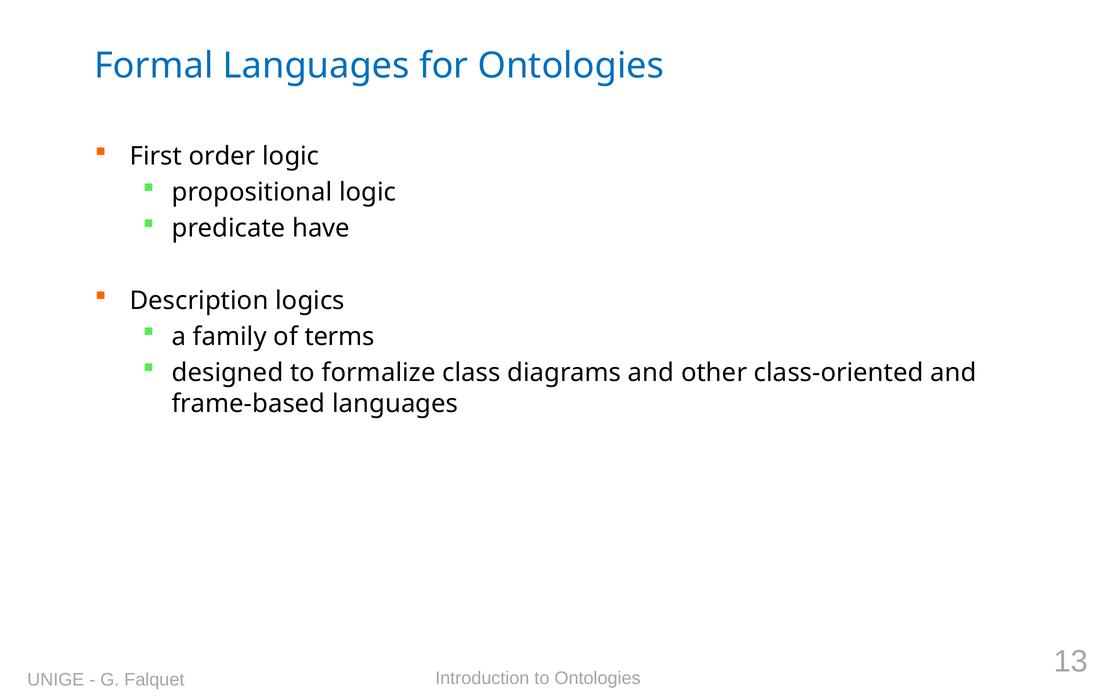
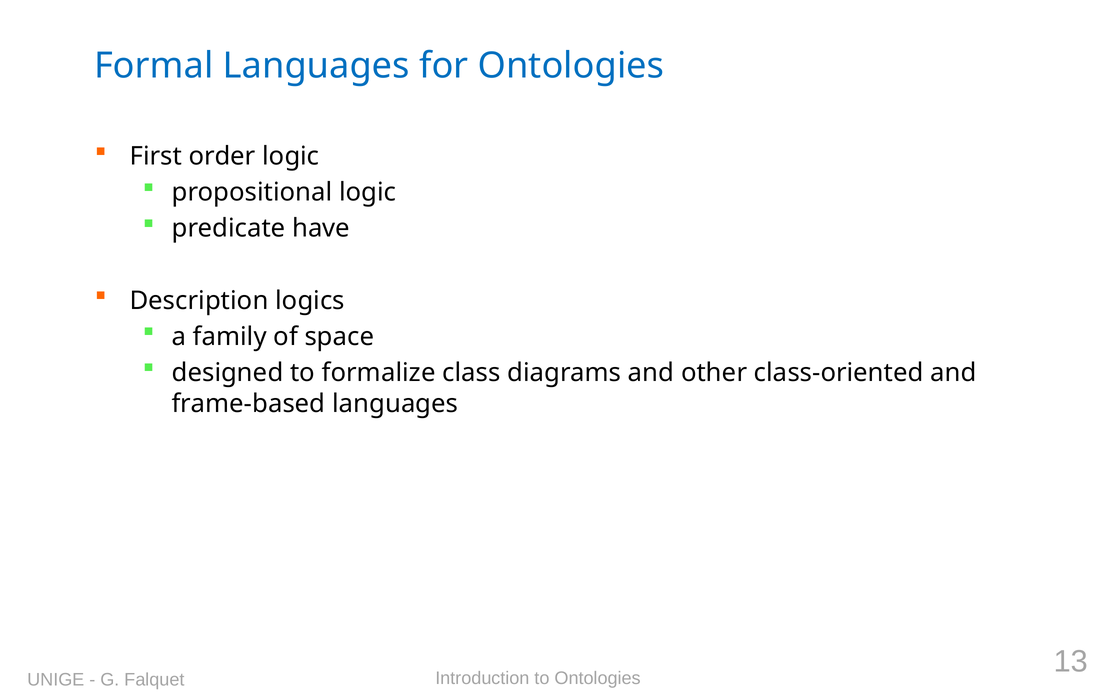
terms: terms -> space
